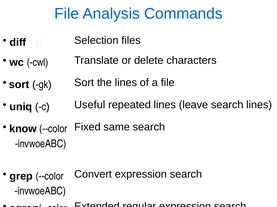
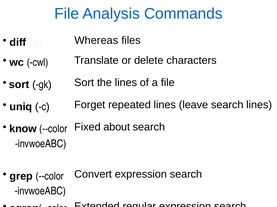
Selection: Selection -> Whereas
Useful: Useful -> Forget
same: same -> about
